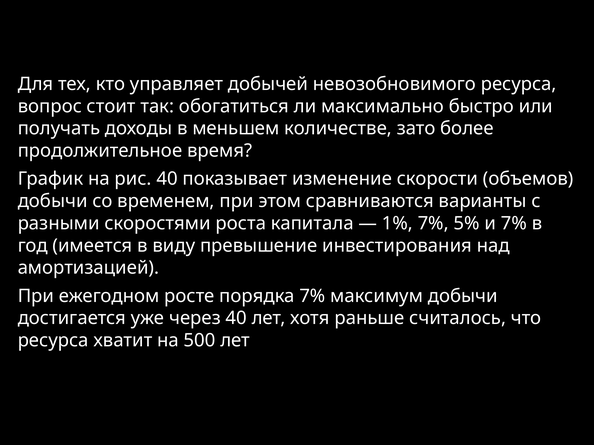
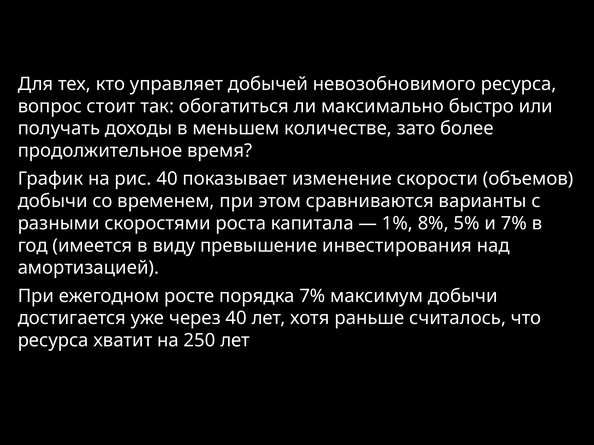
1% 7%: 7% -> 8%
500: 500 -> 250
